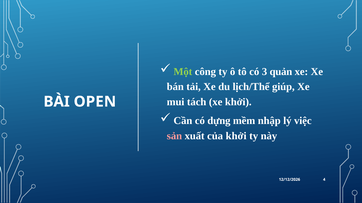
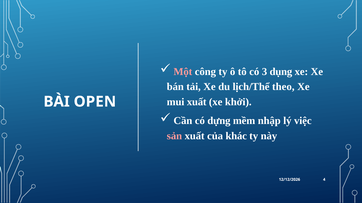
Một colour: light green -> pink
quản: quản -> dụng
giúp: giúp -> theo
mui tách: tách -> xuất
của khởi: khởi -> khác
